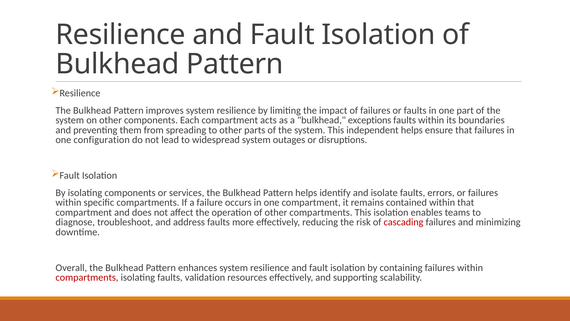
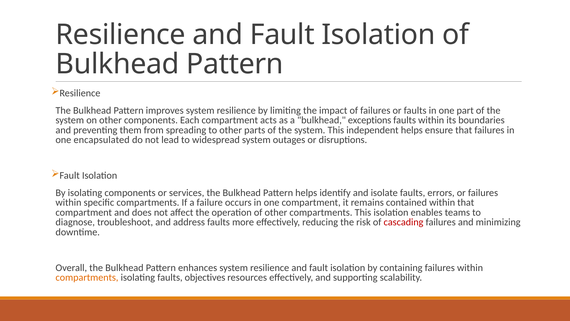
configuration: configuration -> encapsulated
compartments at (87, 277) colour: red -> orange
validation: validation -> objectives
